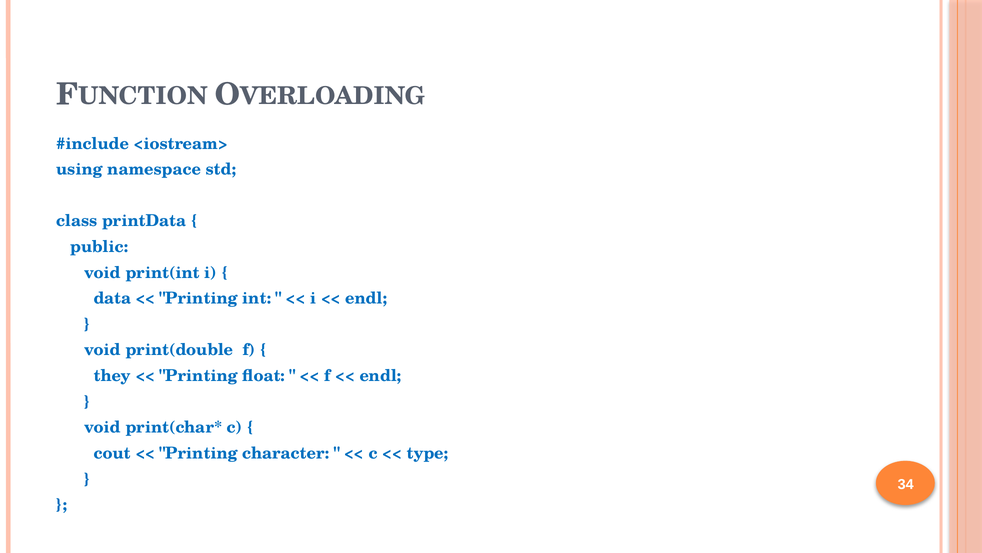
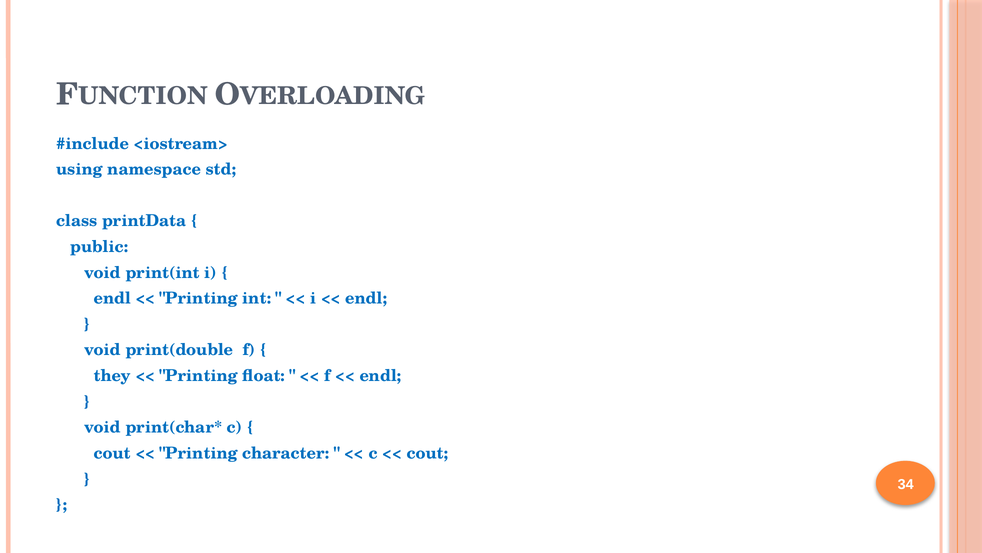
data at (112, 298): data -> endl
type at (428, 453): type -> cout
